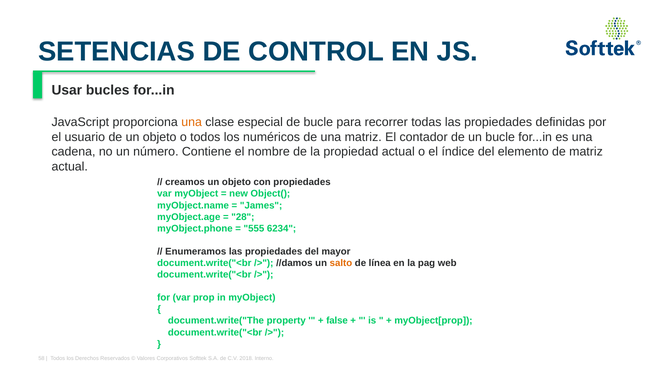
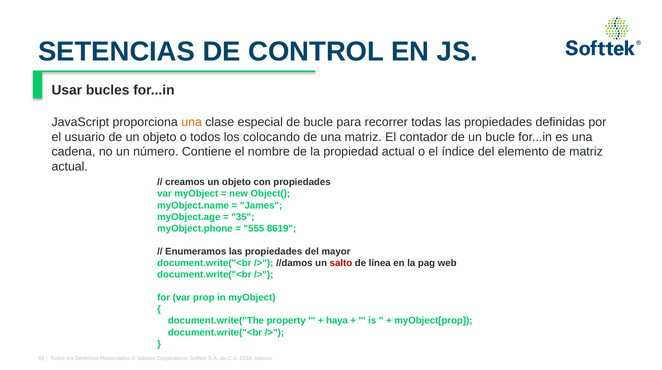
numéricos: numéricos -> colocando
28: 28 -> 35
6234: 6234 -> 8619
salto colour: orange -> red
false: false -> haya
